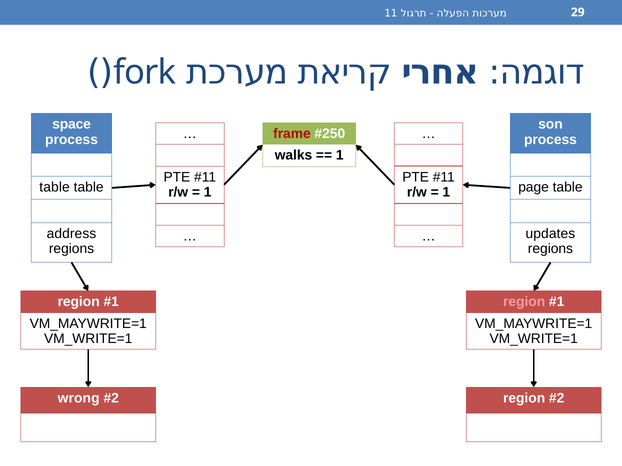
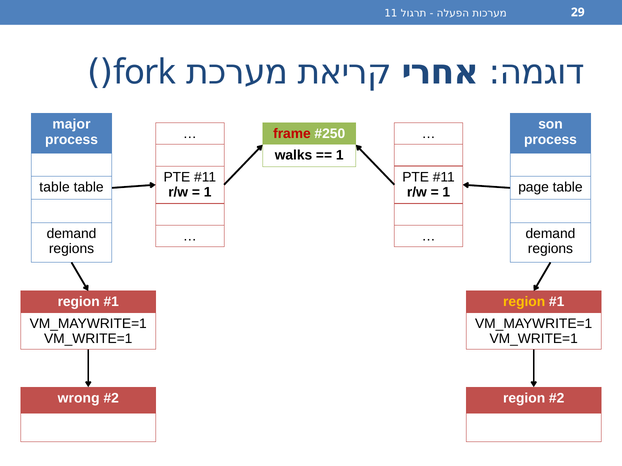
space: space -> major
address at (71, 234): address -> demand
updates at (550, 234): updates -> demand
region at (524, 302) colour: pink -> yellow
